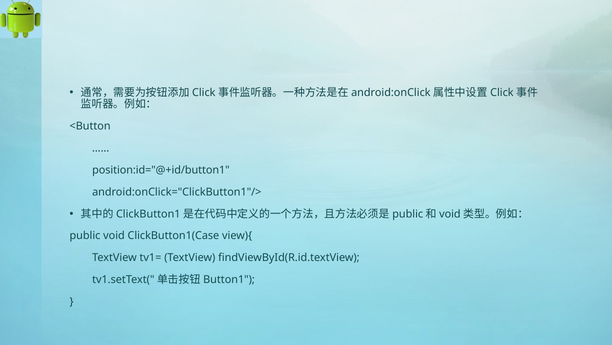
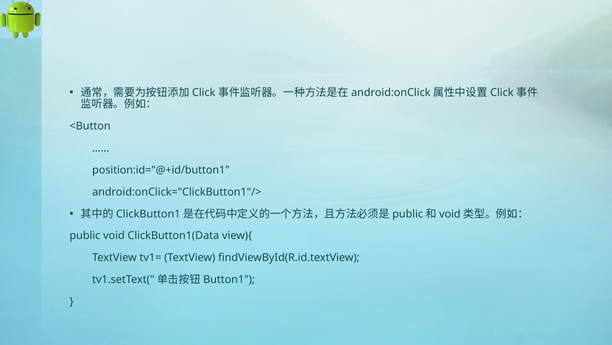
ClickButton1(Case: ClickButton1(Case -> ClickButton1(Data
